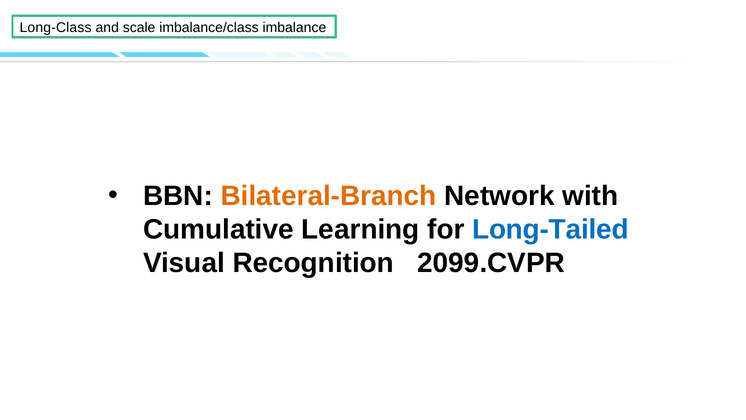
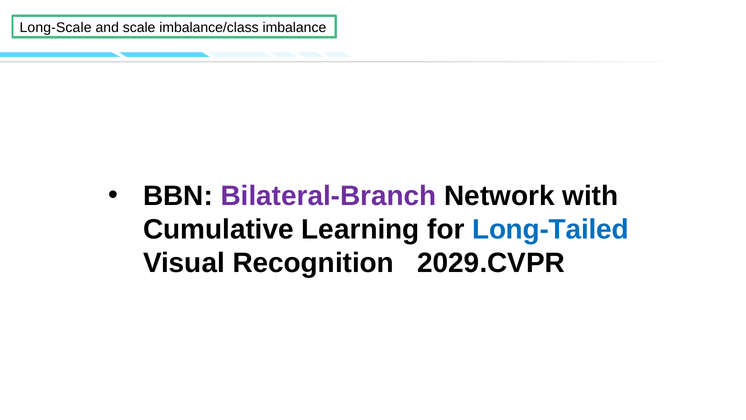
Long-Class: Long-Class -> Long-Scale
Bilateral-Branch colour: orange -> purple
2099.CVPR: 2099.CVPR -> 2029.CVPR
